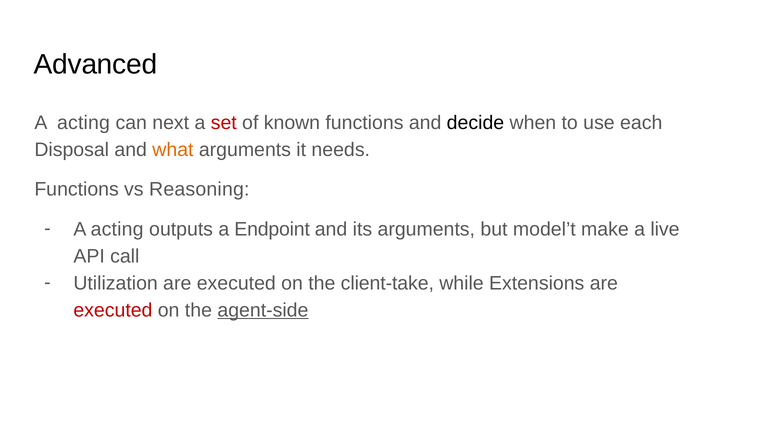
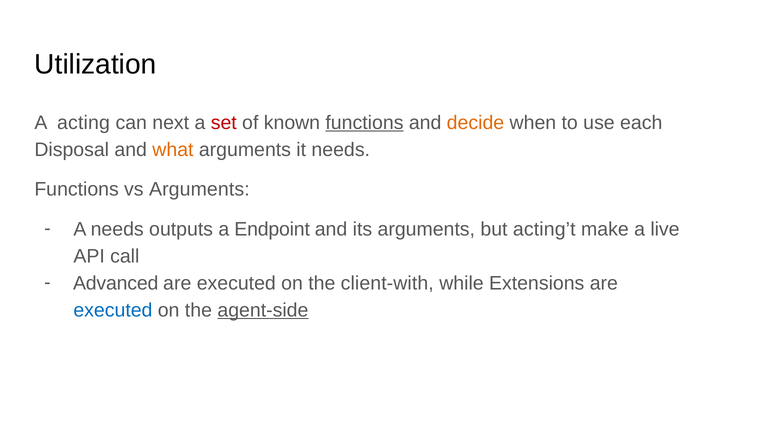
Advanced: Advanced -> Utilization
functions at (364, 123) underline: none -> present
decide colour: black -> orange
vs Reasoning: Reasoning -> Arguments
acting at (117, 229): acting -> needs
model’t: model’t -> acting’t
Utilization: Utilization -> Advanced
client-take: client-take -> client-with
executed at (113, 310) colour: red -> blue
